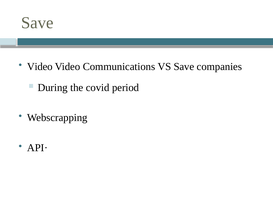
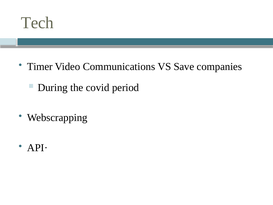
Save at (37, 23): Save -> Tech
Video at (40, 66): Video -> Timer
